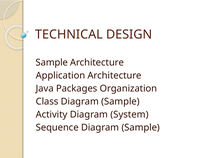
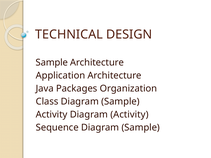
Diagram System: System -> Activity
